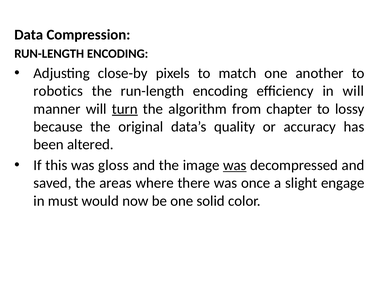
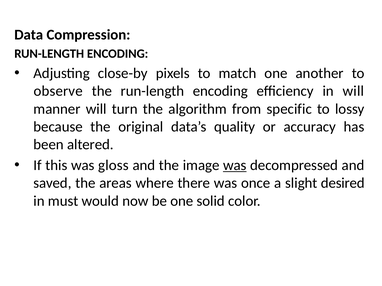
robotics: robotics -> observe
turn underline: present -> none
chapter: chapter -> specific
engage: engage -> desired
